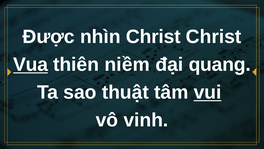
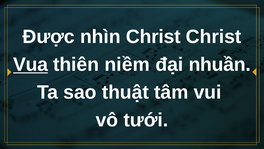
quang: quang -> nhuần
vui underline: present -> none
vinh: vinh -> tưới
